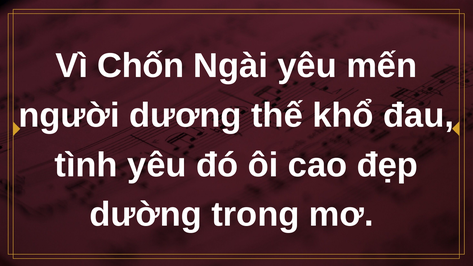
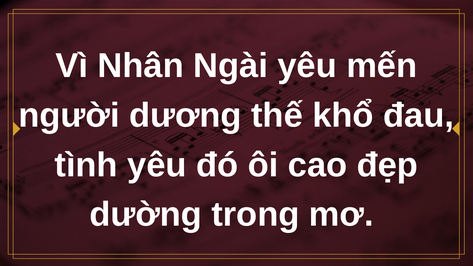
Chốn: Chốn -> Nhân
